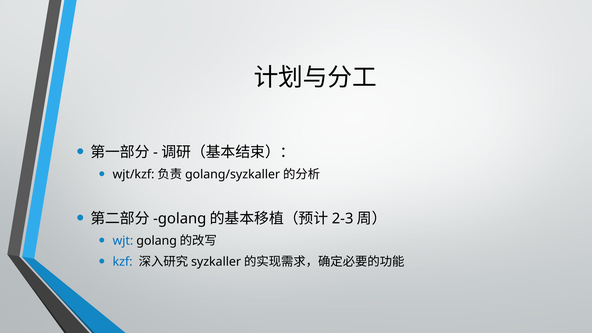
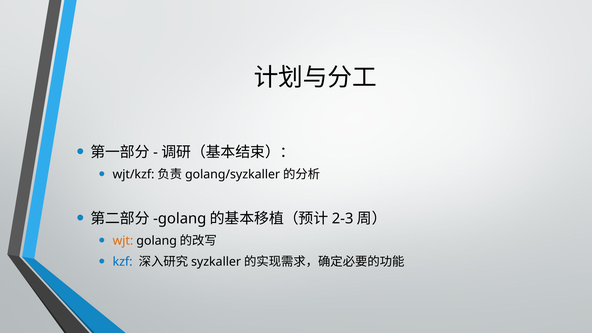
wjt colour: blue -> orange
